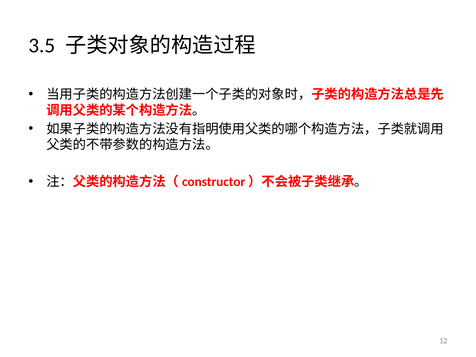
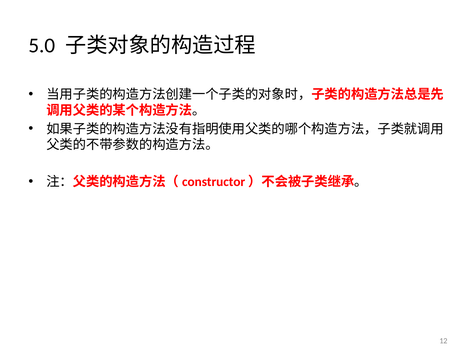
3.5: 3.5 -> 5.0
